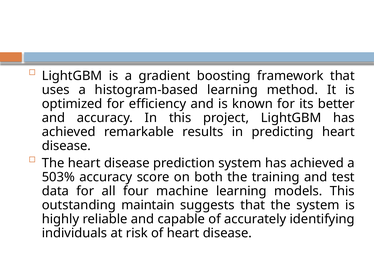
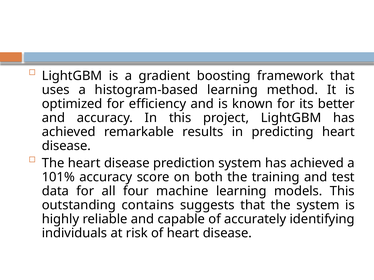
503%: 503% -> 101%
maintain: maintain -> contains
